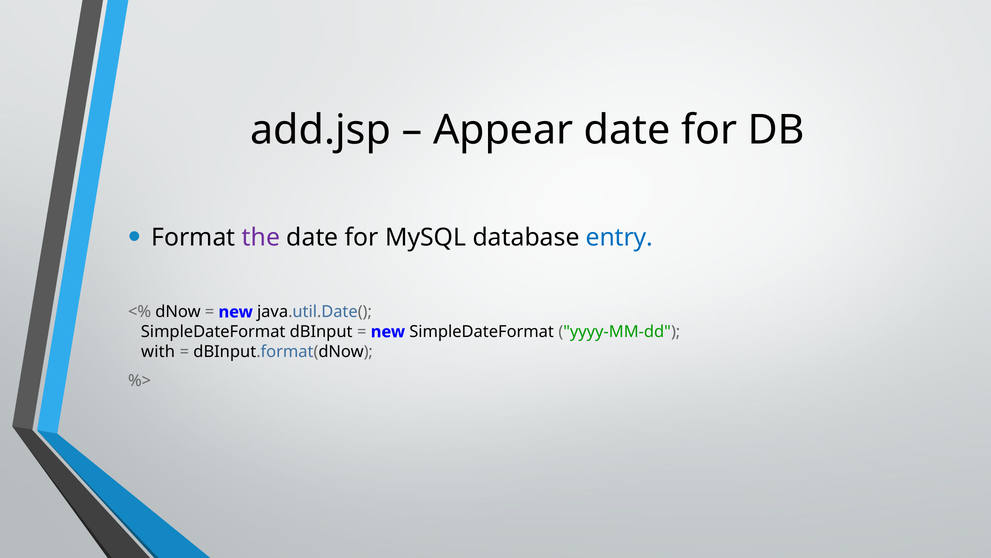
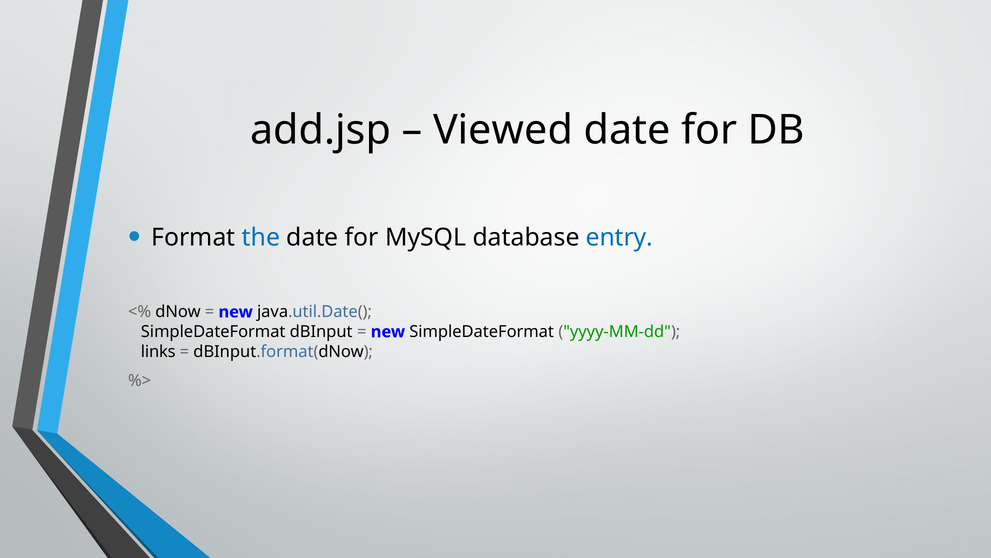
Appear: Appear -> Viewed
the colour: purple -> blue
with: with -> links
